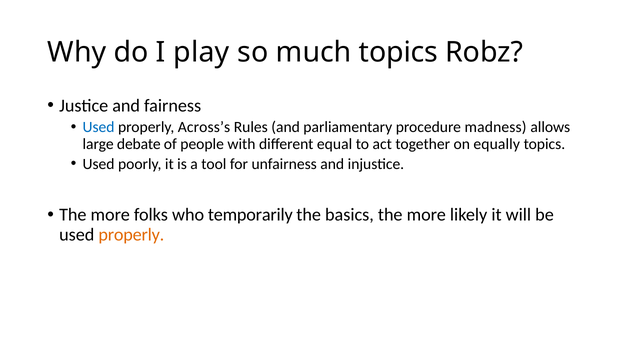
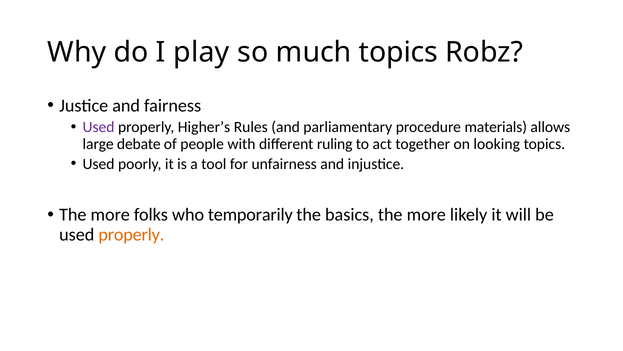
Used at (99, 127) colour: blue -> purple
Across’s: Across’s -> Higher’s
madness: madness -> materials
equal: equal -> ruling
equally: equally -> looking
